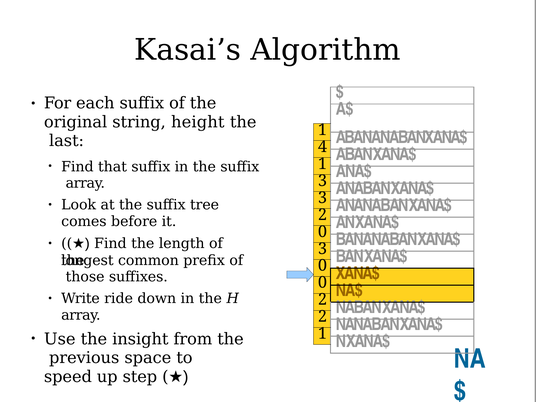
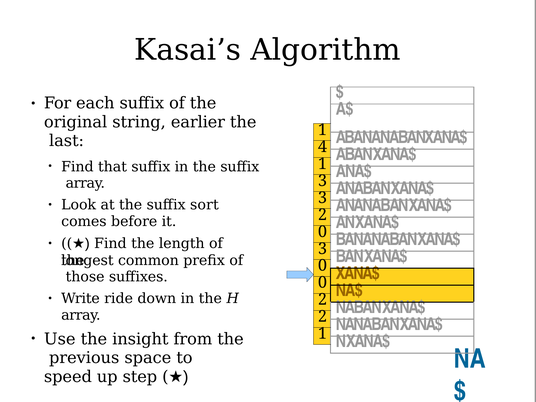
height: height -> earlier
tree: tree -> sort
